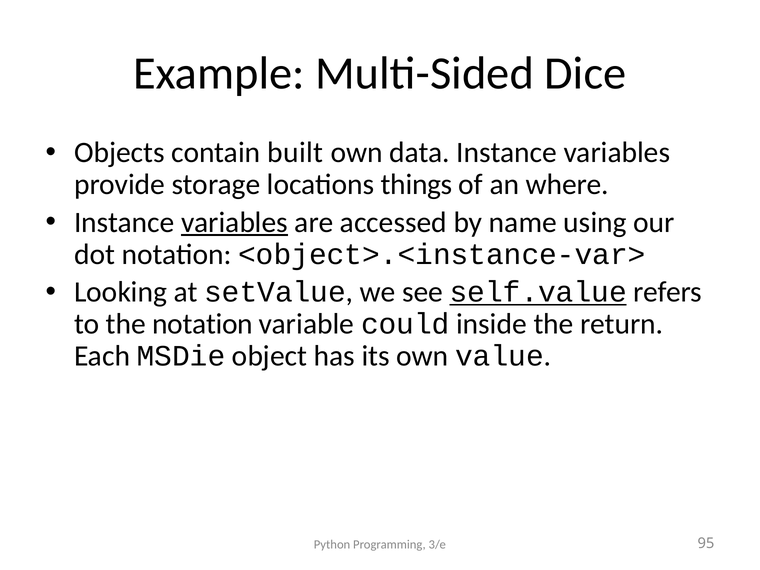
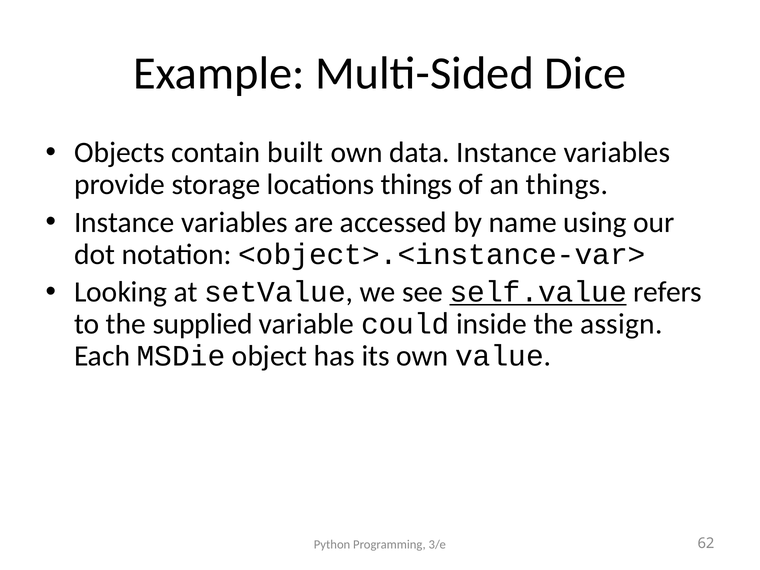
an where: where -> things
variables at (234, 222) underline: present -> none
the notation: notation -> supplied
return: return -> assign
95: 95 -> 62
